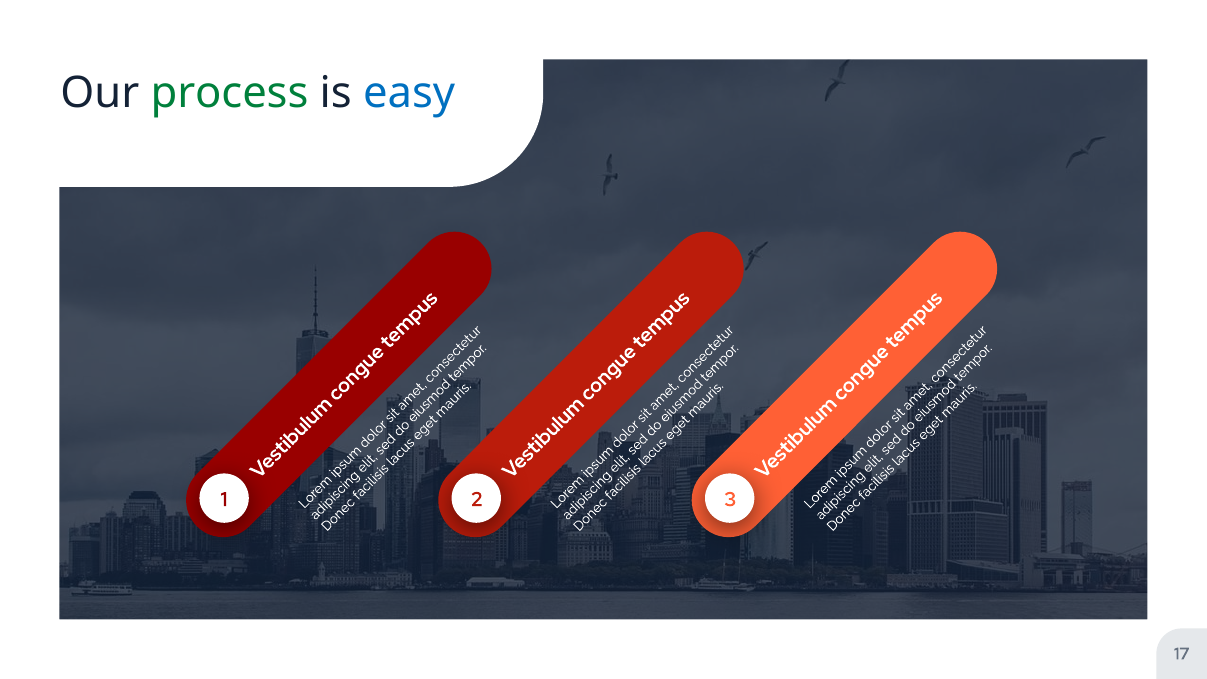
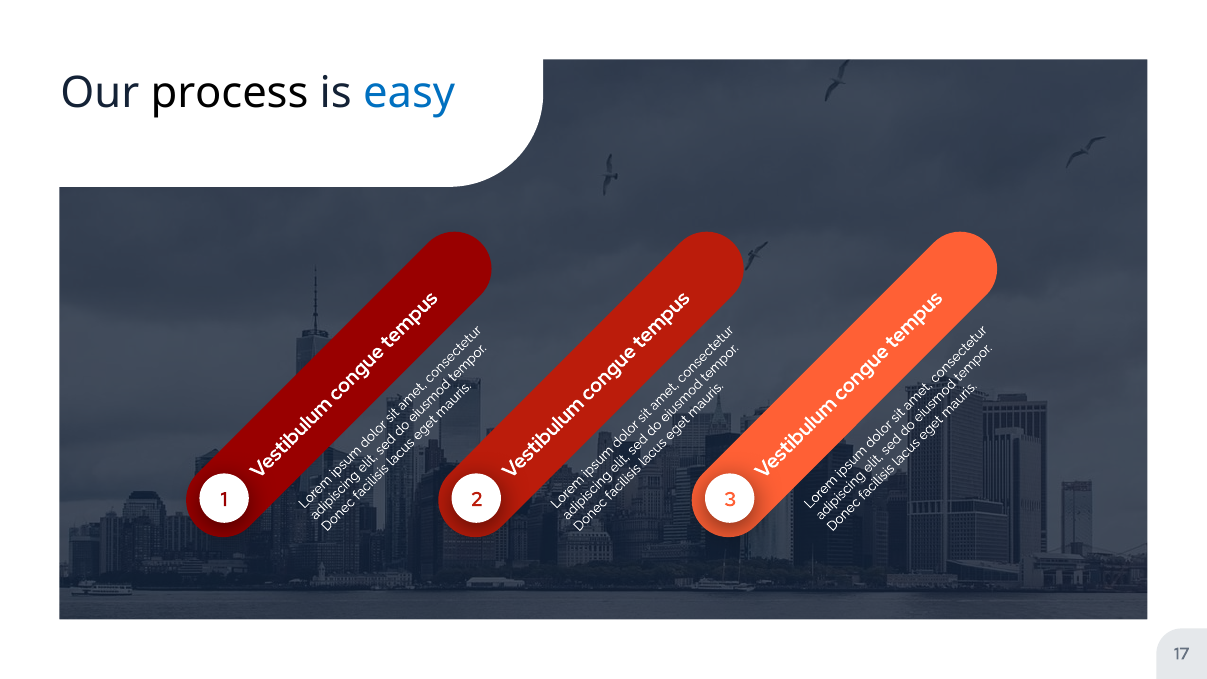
process colour: green -> black
